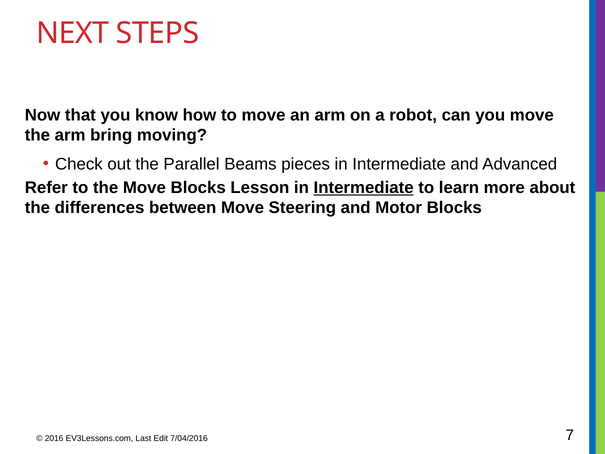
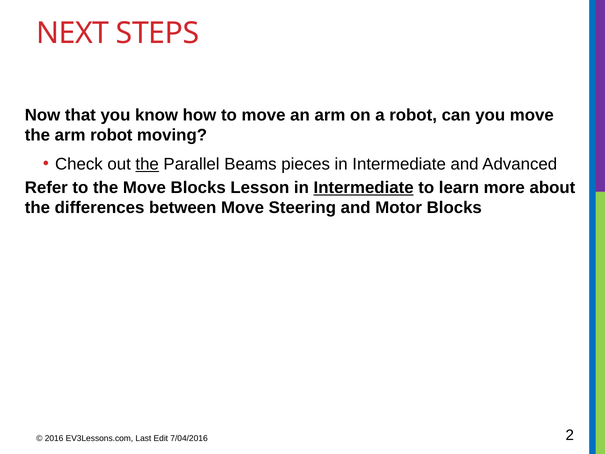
arm bring: bring -> robot
the at (147, 164) underline: none -> present
7: 7 -> 2
